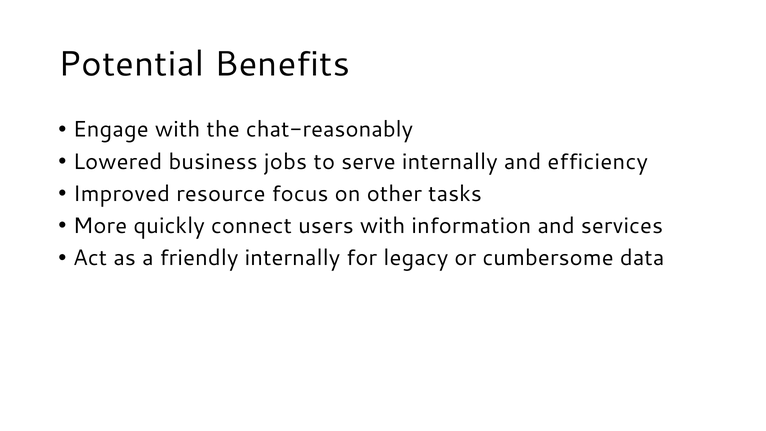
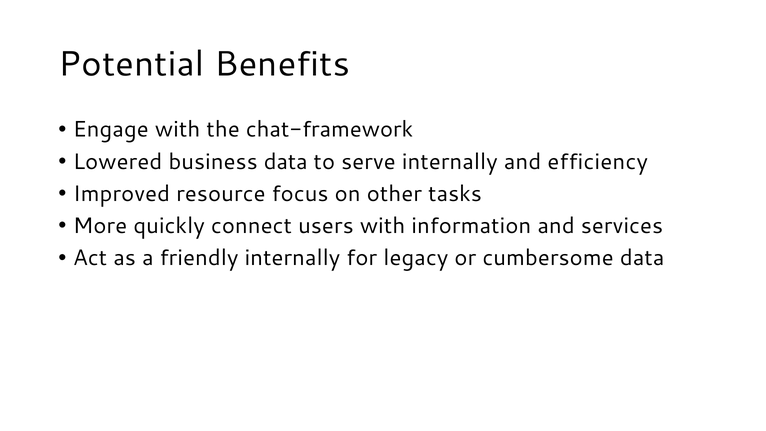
chat-reasonably: chat-reasonably -> chat-framework
business jobs: jobs -> data
